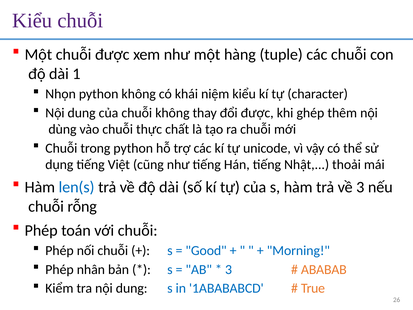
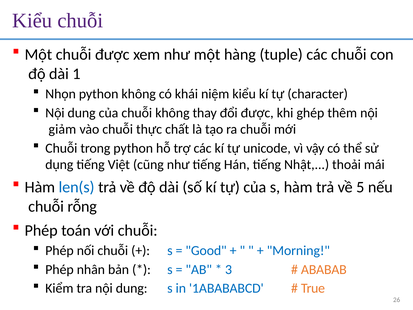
dùng: dùng -> giảm
về 3: 3 -> 5
